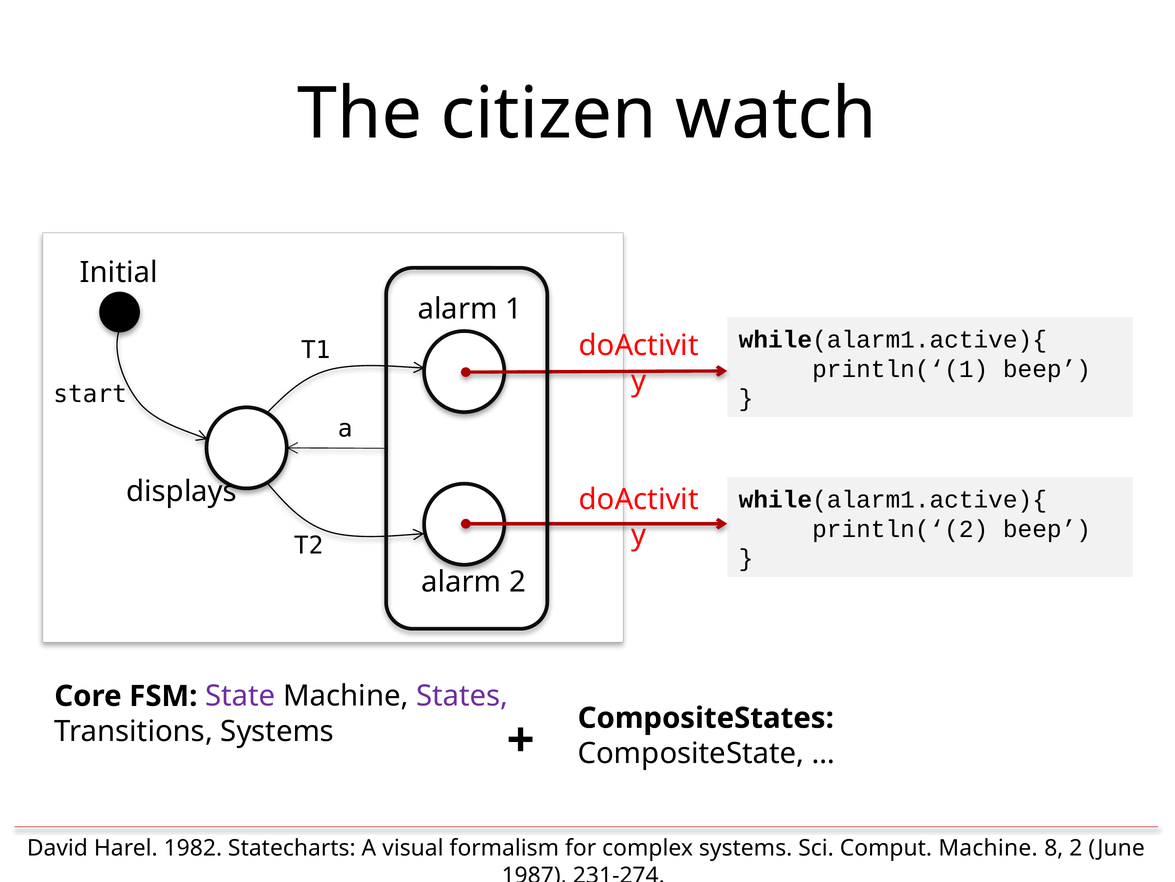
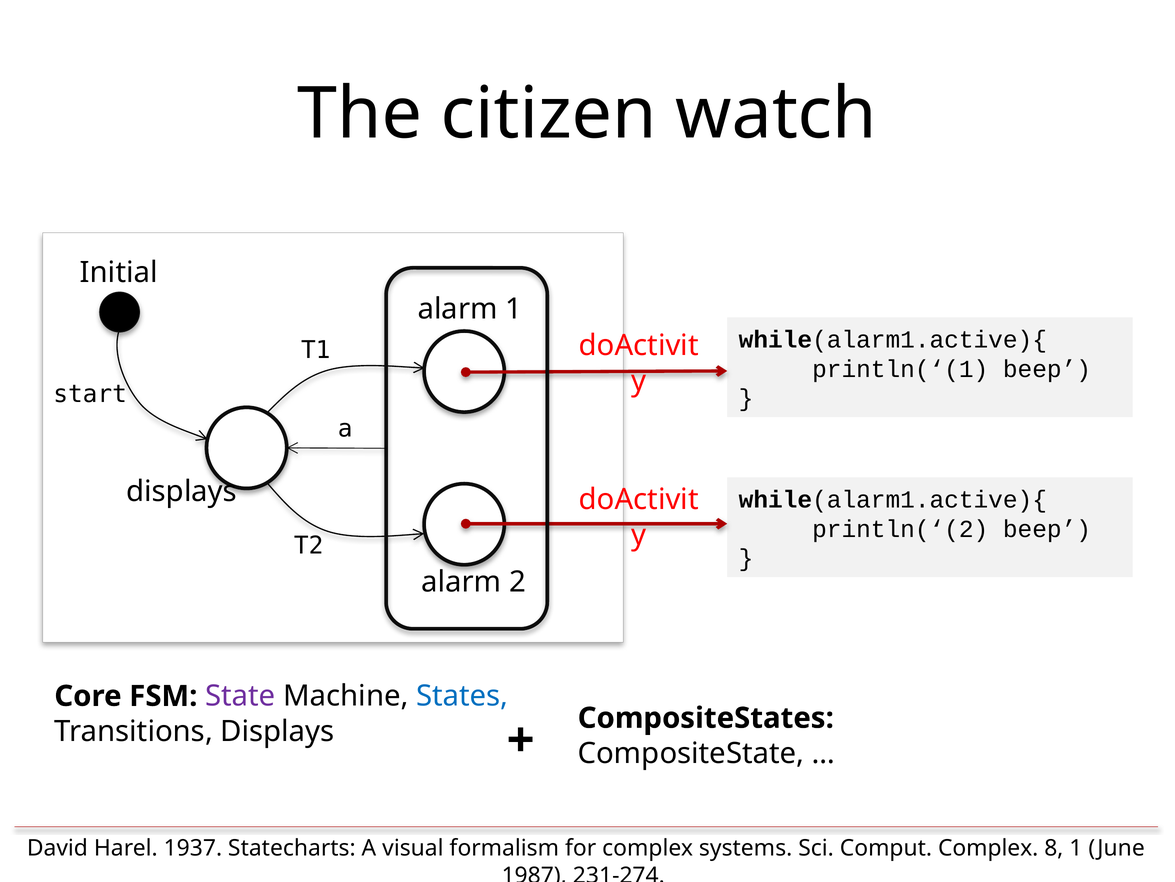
States colour: purple -> blue
Transitions Systems: Systems -> Displays
1982: 1982 -> 1937
Comput Machine: Machine -> Complex
8 2: 2 -> 1
